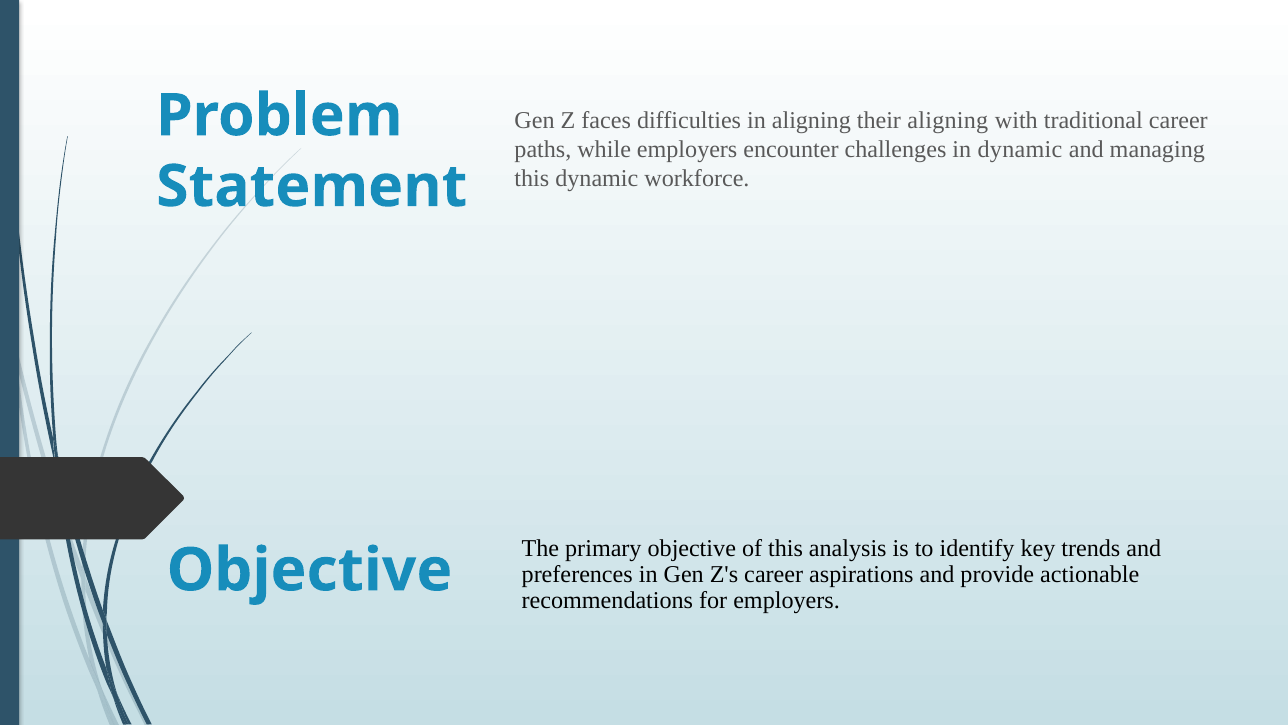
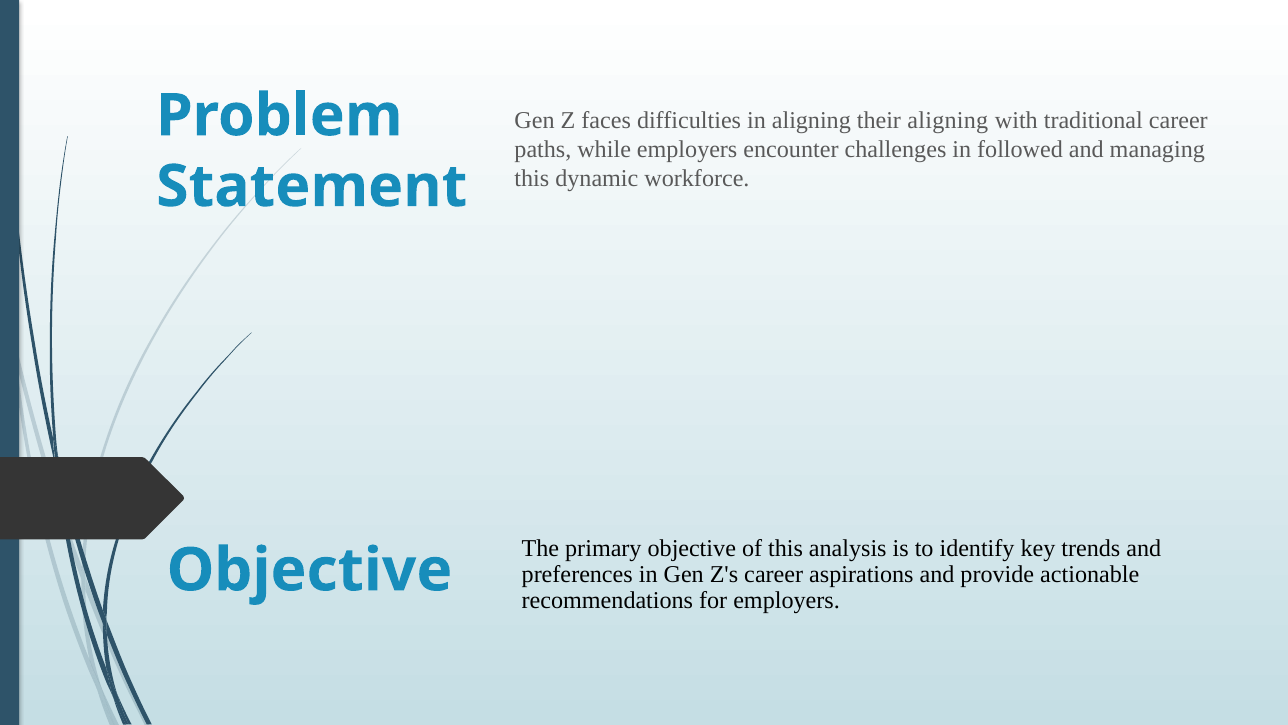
in dynamic: dynamic -> followed
